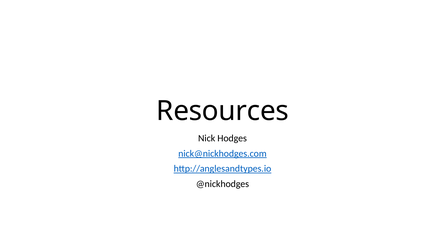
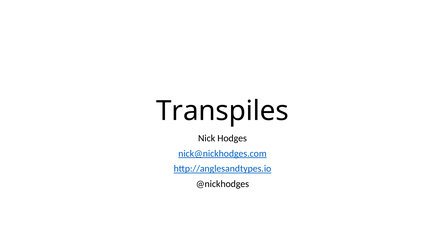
Resources: Resources -> Transpiles
